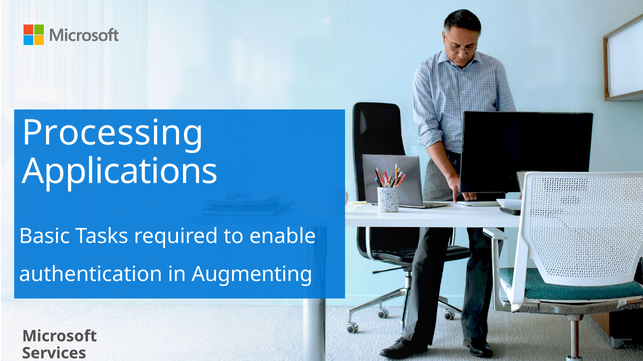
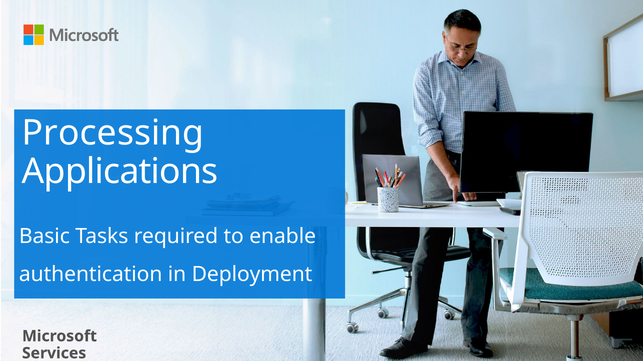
Augmenting: Augmenting -> Deployment
